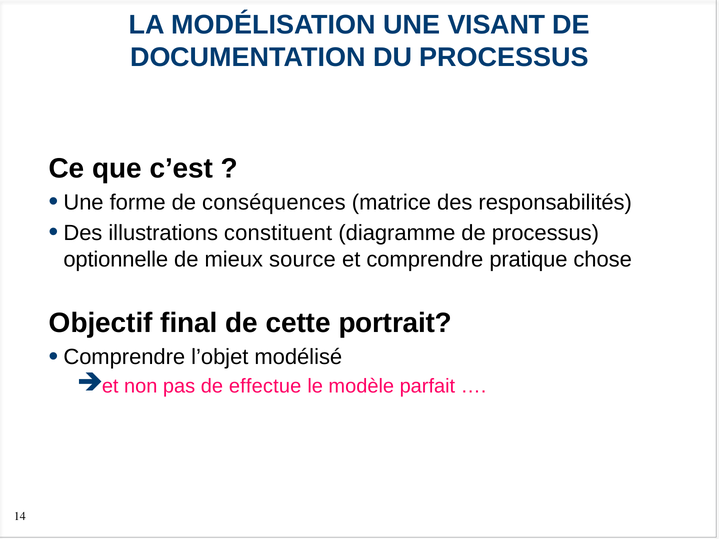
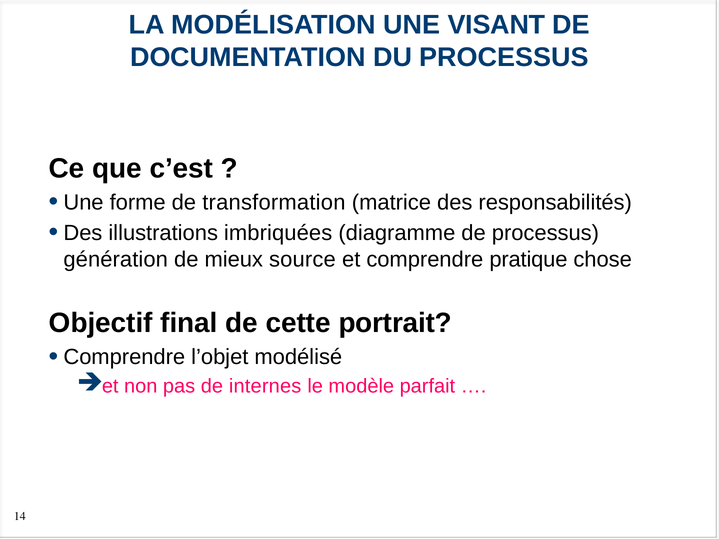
conséquences: conséquences -> transformation
constituent: constituent -> imbriquées
optionnelle: optionnelle -> génération
effectue: effectue -> internes
